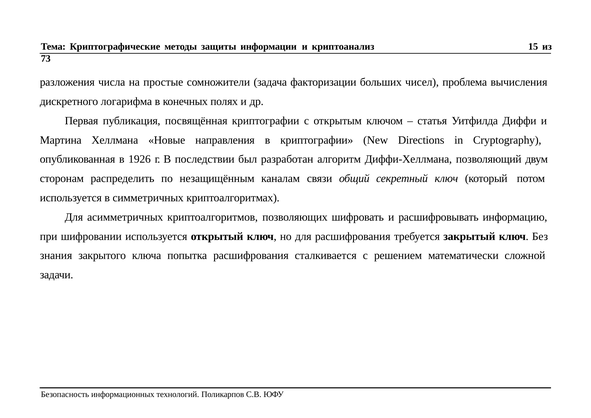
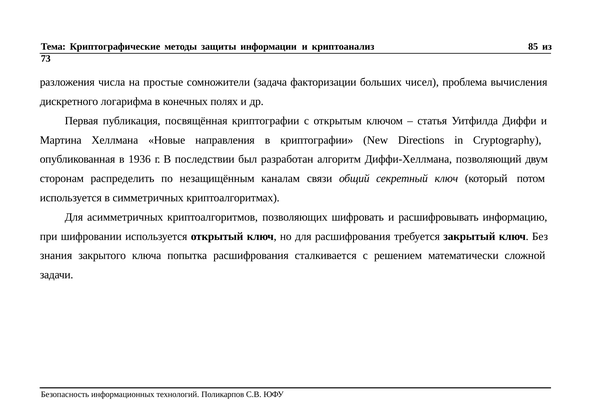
15: 15 -> 85
1926: 1926 -> 1936
